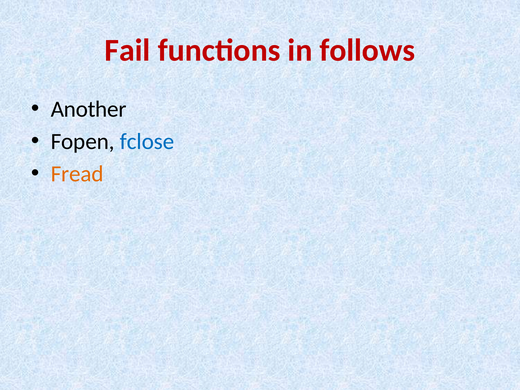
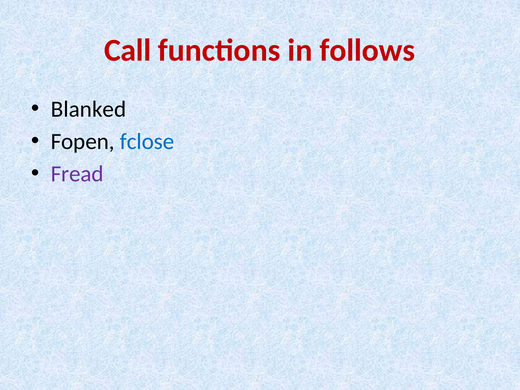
Fail: Fail -> Call
Another: Another -> Blanked
Fread colour: orange -> purple
